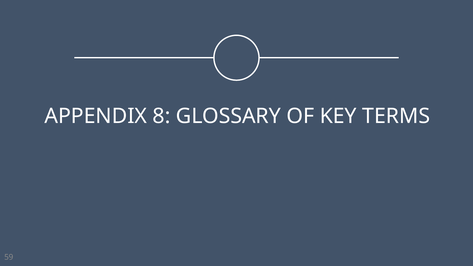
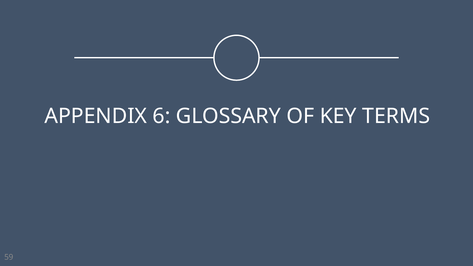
8: 8 -> 6
